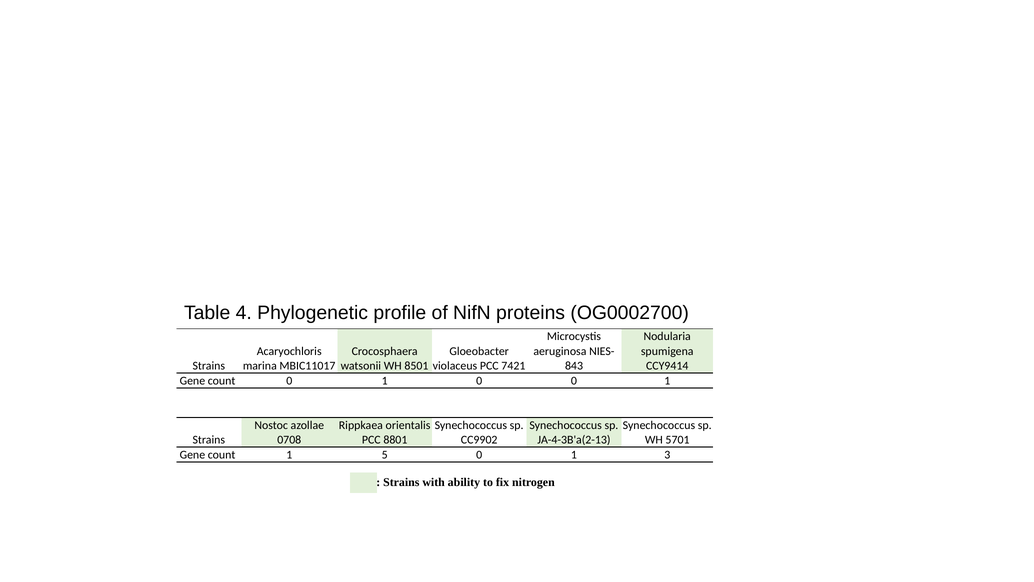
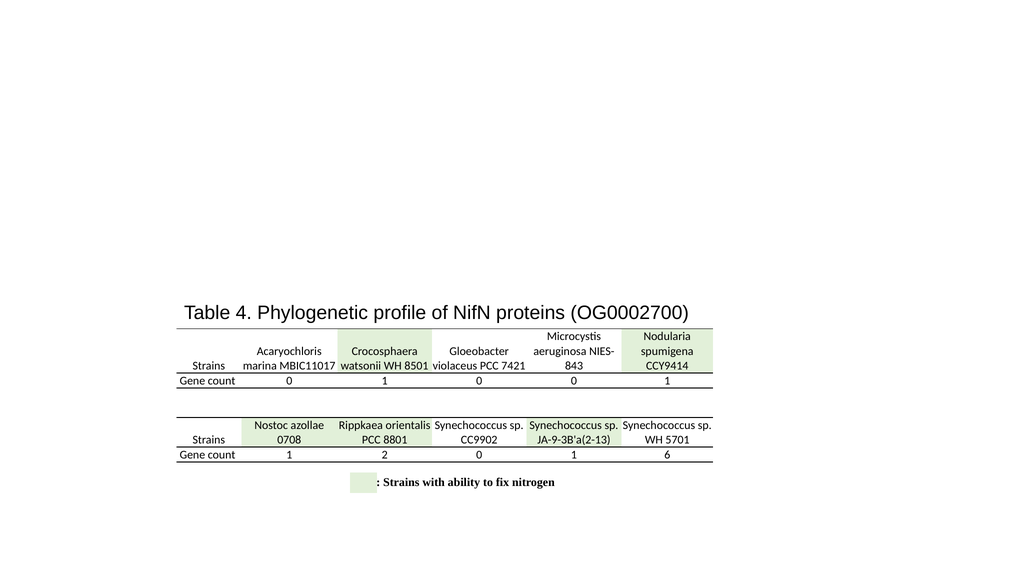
JA-4-3B'a(2-13: JA-4-3B'a(2-13 -> JA-9-3B'a(2-13
5: 5 -> 2
3: 3 -> 6
